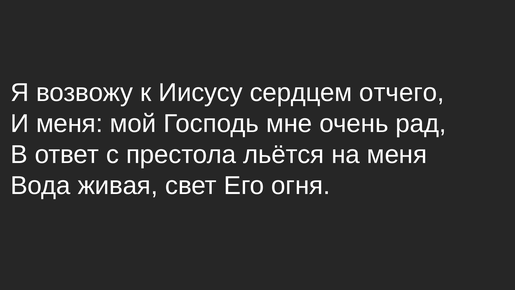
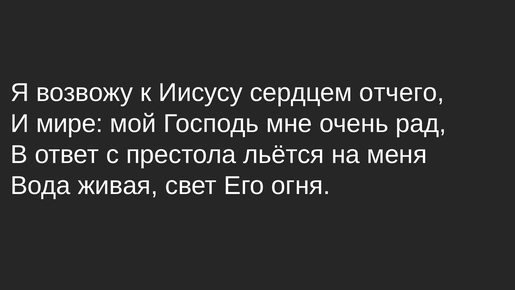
И меня: меня -> мире
